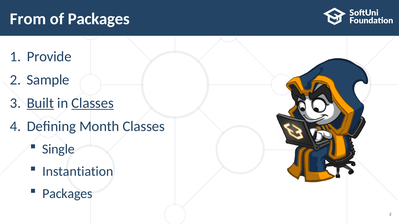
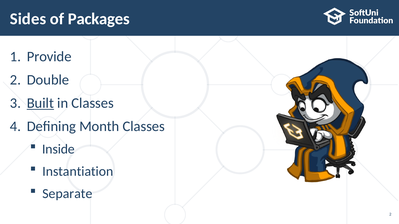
From: From -> Sides
Sample: Sample -> Double
Classes at (93, 103) underline: present -> none
Single: Single -> Inside
Packages at (67, 194): Packages -> Separate
